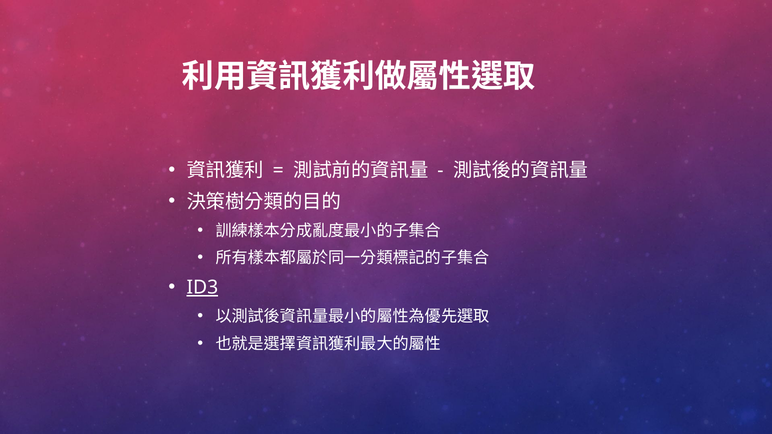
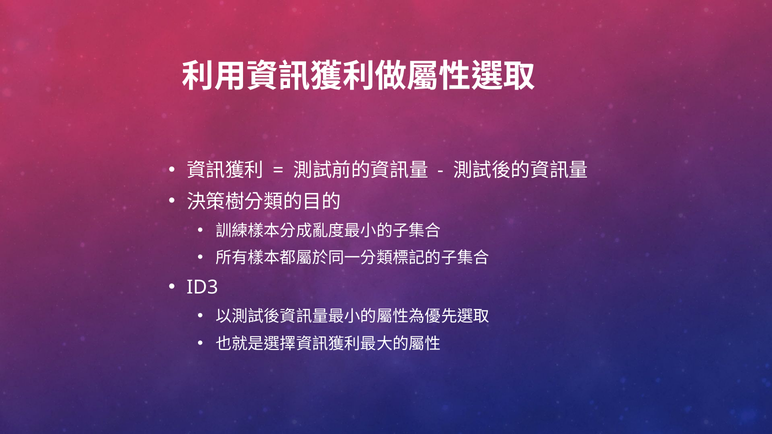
ID3 underline: present -> none
